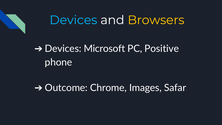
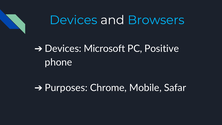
Browsers colour: yellow -> light blue
Outcome: Outcome -> Purposes
Images: Images -> Mobile
